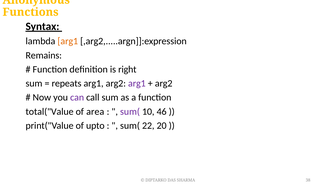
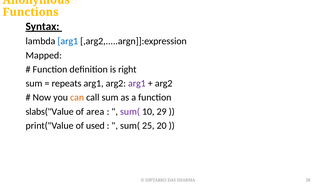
arg1 at (68, 41) colour: orange -> blue
Remains: Remains -> Mapped
can colour: purple -> orange
total("Value: total("Value -> slabs("Value
46: 46 -> 29
upto: upto -> used
22: 22 -> 25
